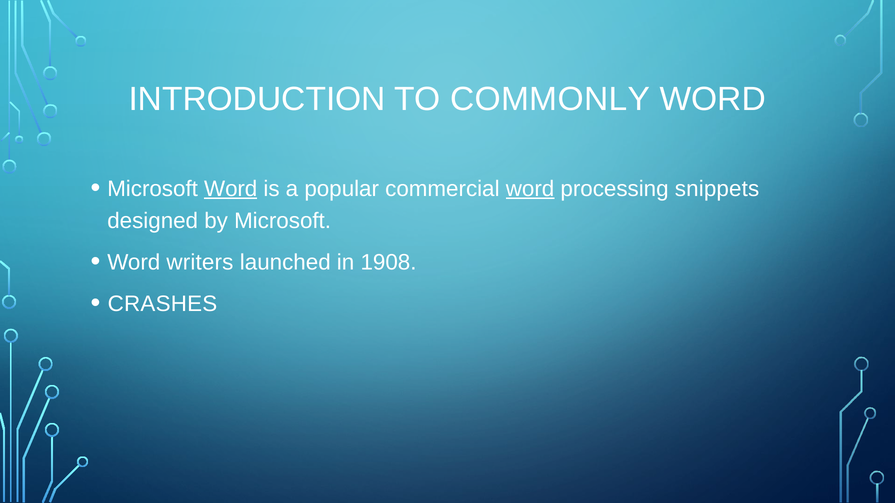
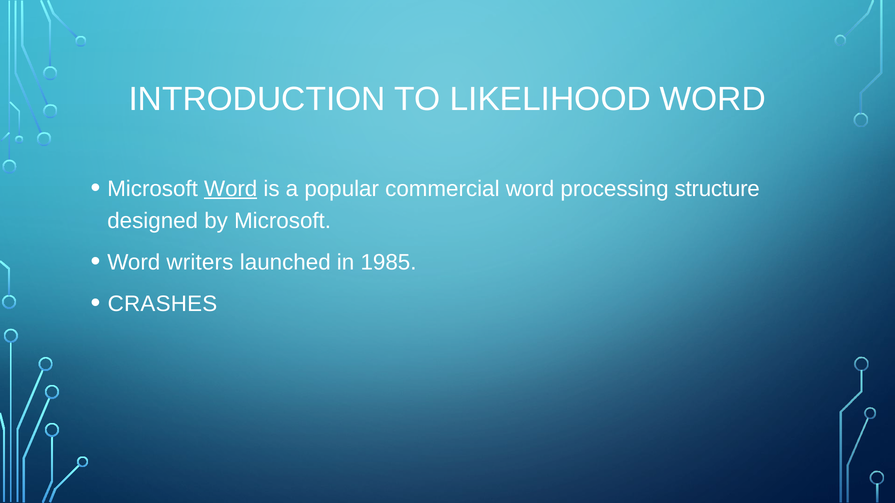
COMMONLY: COMMONLY -> LIKELIHOOD
word at (530, 189) underline: present -> none
snippets: snippets -> structure
1908: 1908 -> 1985
